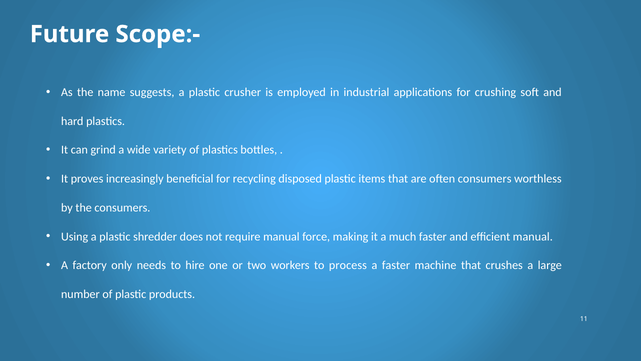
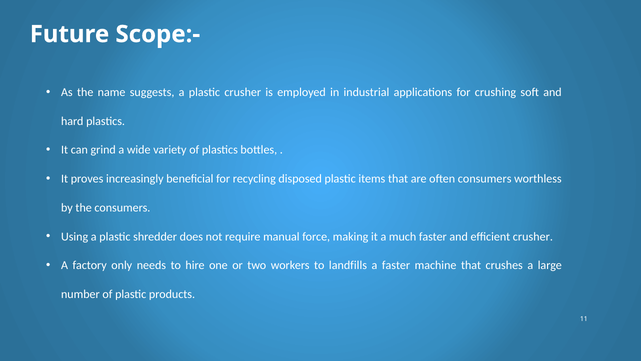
efficient manual: manual -> crusher
process: process -> landfills
